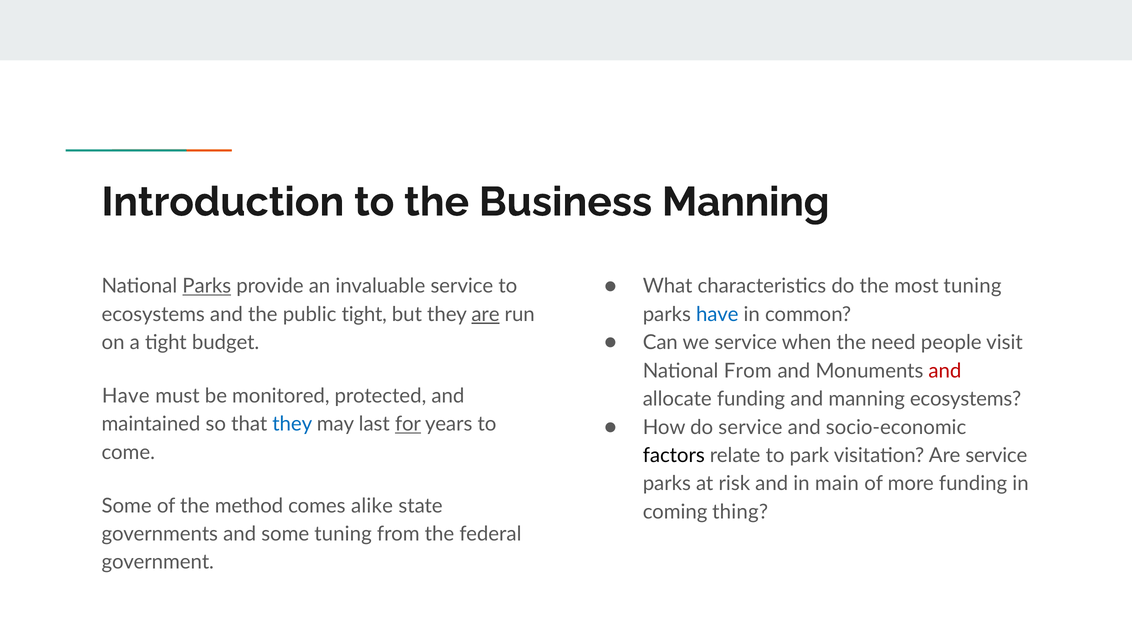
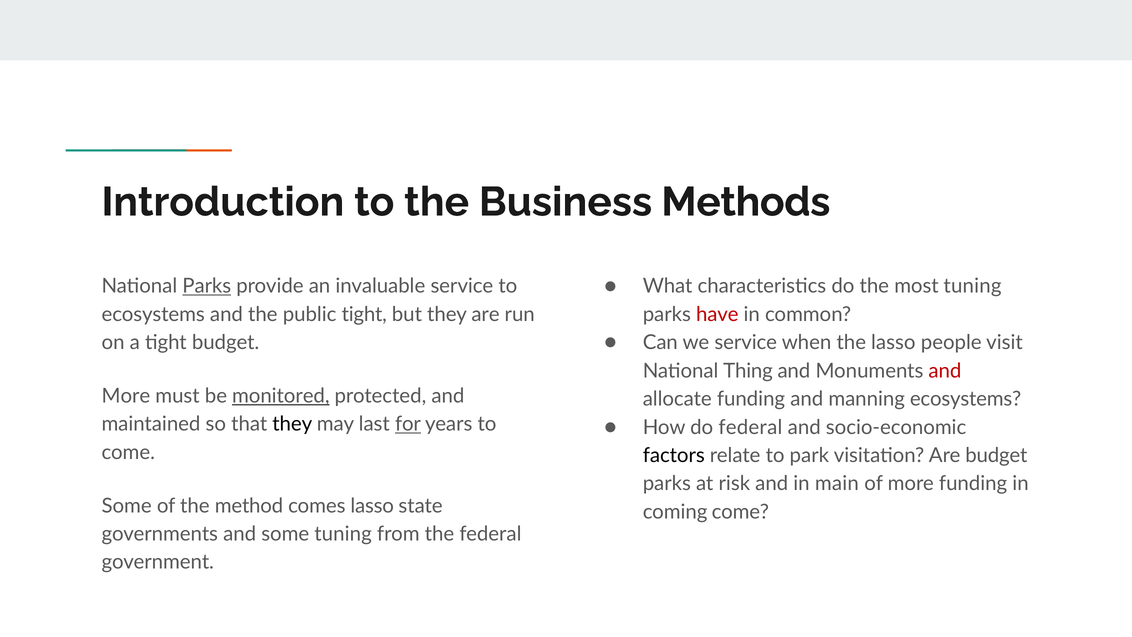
Business Manning: Manning -> Methods
are at (486, 314) underline: present -> none
have at (717, 314) colour: blue -> red
the need: need -> lasso
National From: From -> Thing
Have at (126, 396): Have -> More
monitored underline: none -> present
they at (292, 424) colour: blue -> black
do service: service -> federal
Are service: service -> budget
comes alike: alike -> lasso
coming thing: thing -> come
